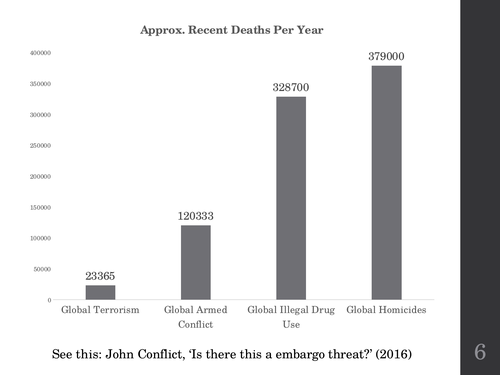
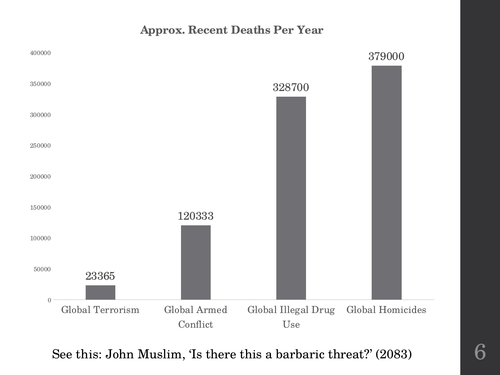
John Conflict: Conflict -> Muslim
embargo: embargo -> barbaric
2016: 2016 -> 2083
